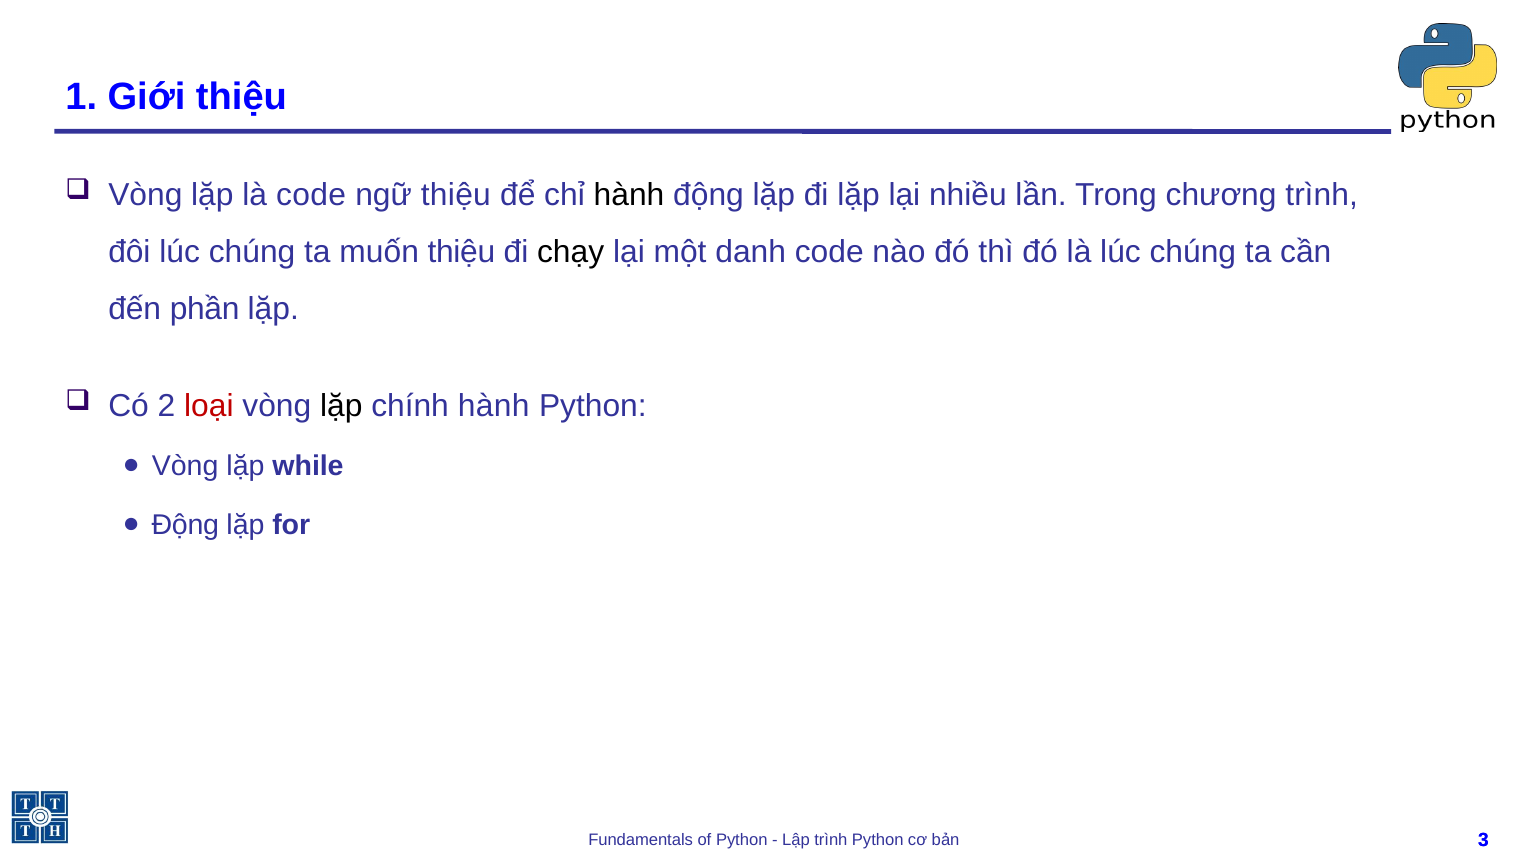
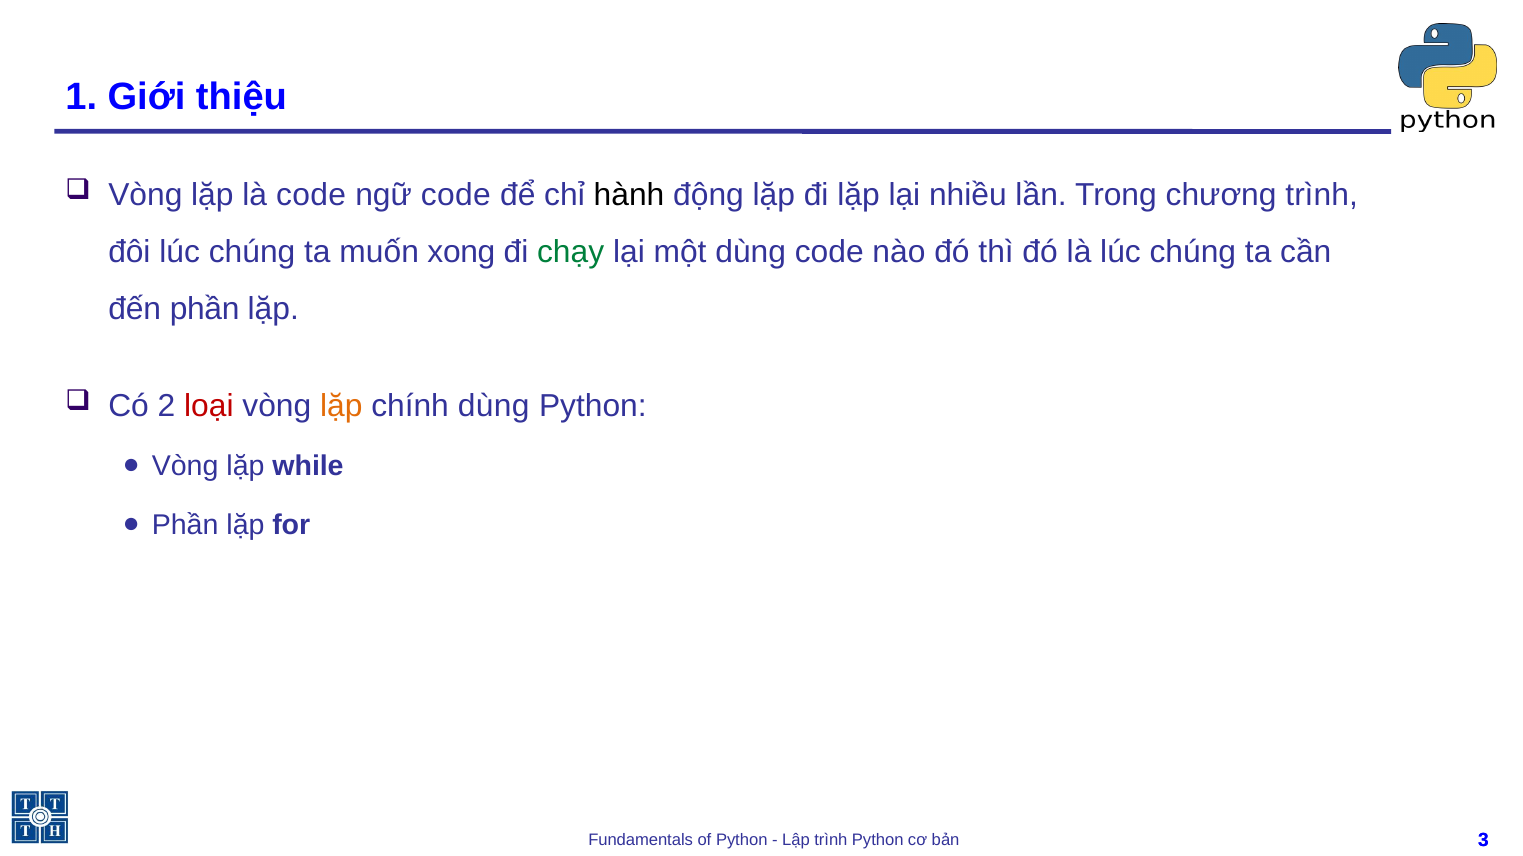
ngữ thiệu: thiệu -> code
muốn thiệu: thiệu -> xong
chạy colour: black -> green
một danh: danh -> dùng
lặp at (341, 406) colour: black -> orange
chính hành: hành -> dùng
Động at (185, 525): Động -> Phần
